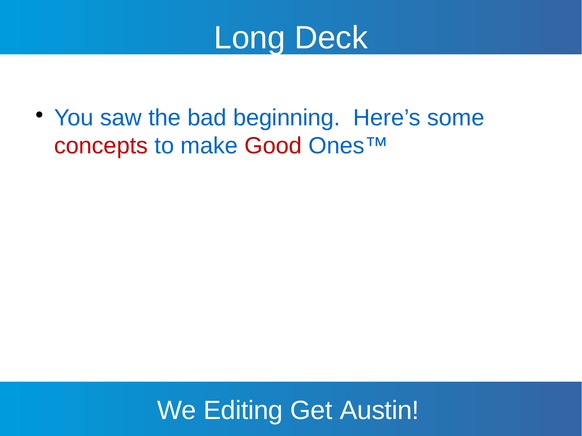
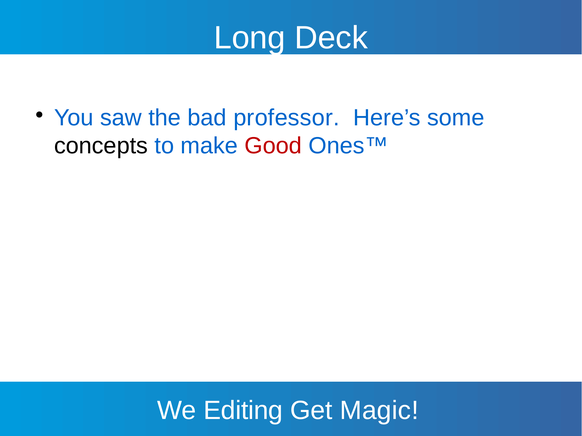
beginning: beginning -> professor
concepts colour: red -> black
Austin: Austin -> Magic
